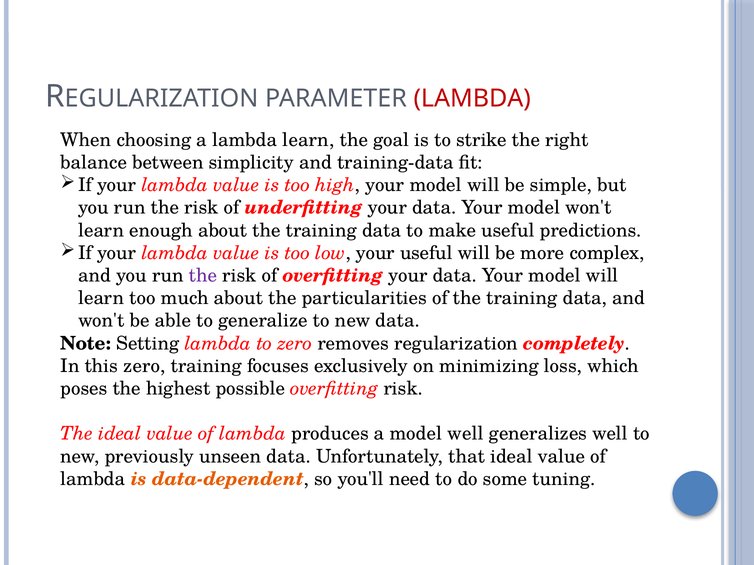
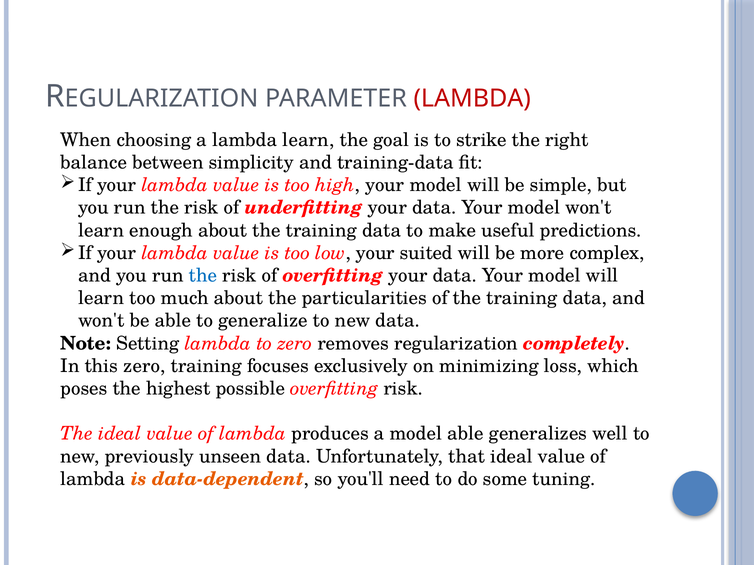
your useful: useful -> suited
the at (203, 276) colour: purple -> blue
model well: well -> able
